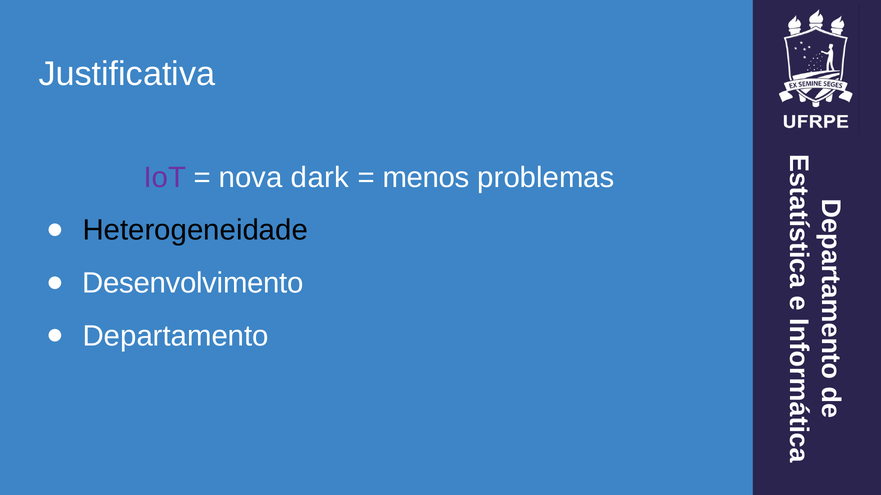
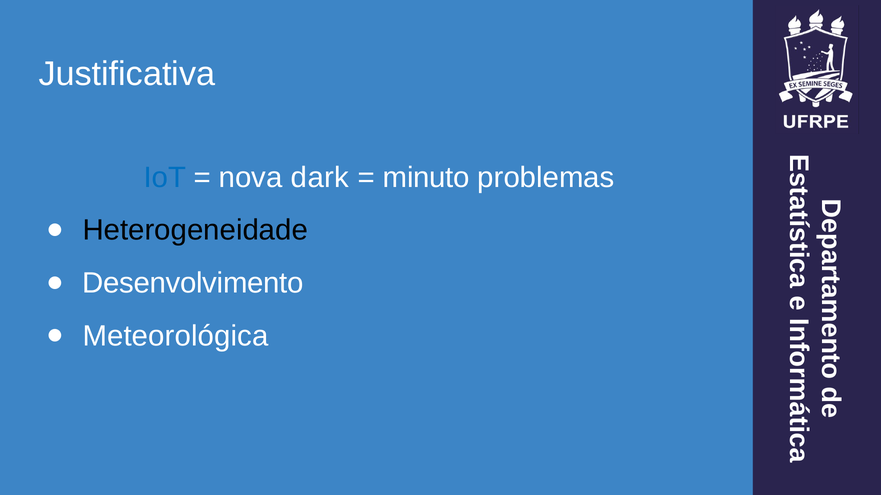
IoT colour: purple -> blue
menos: menos -> minuto
Departamento: Departamento -> Meteorológica
